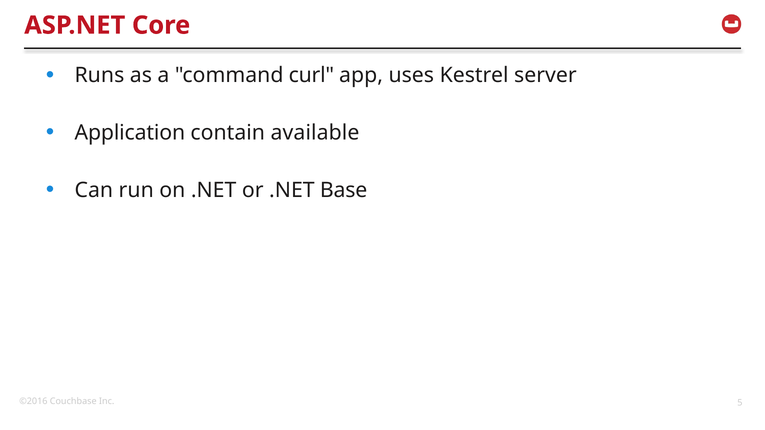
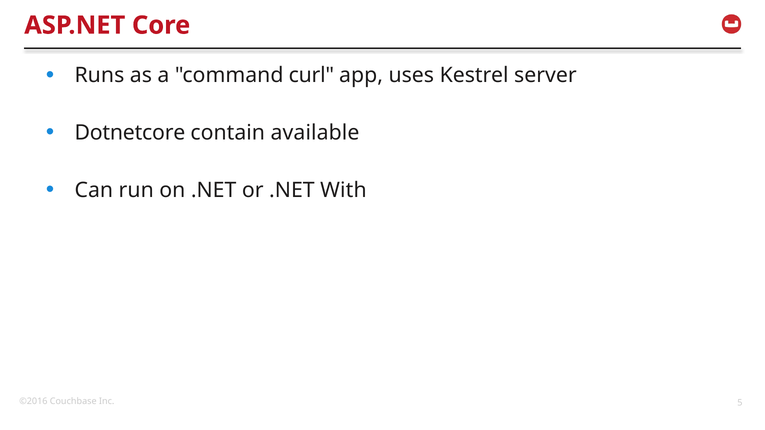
Application: Application -> Dotnetcore
Base: Base -> With
